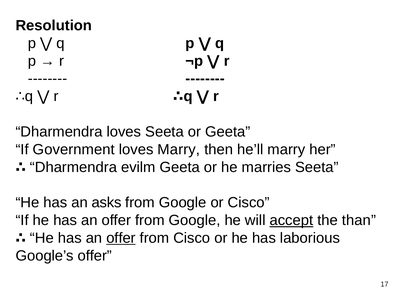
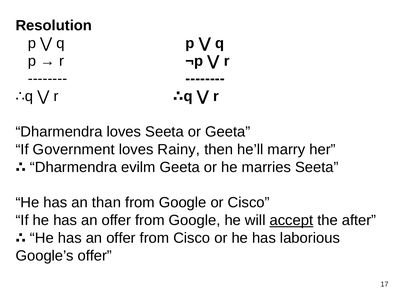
loves Marry: Marry -> Rainy
asks: asks -> than
than: than -> after
offer at (121, 238) underline: present -> none
